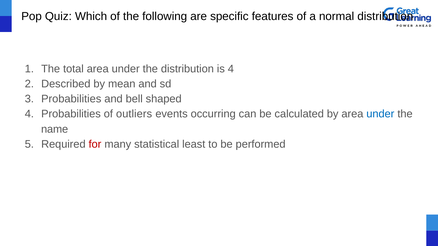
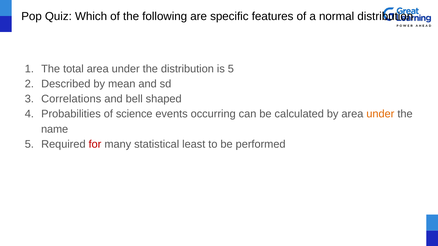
is 4: 4 -> 5
Probabilities at (71, 99): Probabilities -> Correlations
outliers: outliers -> science
under at (380, 114) colour: blue -> orange
